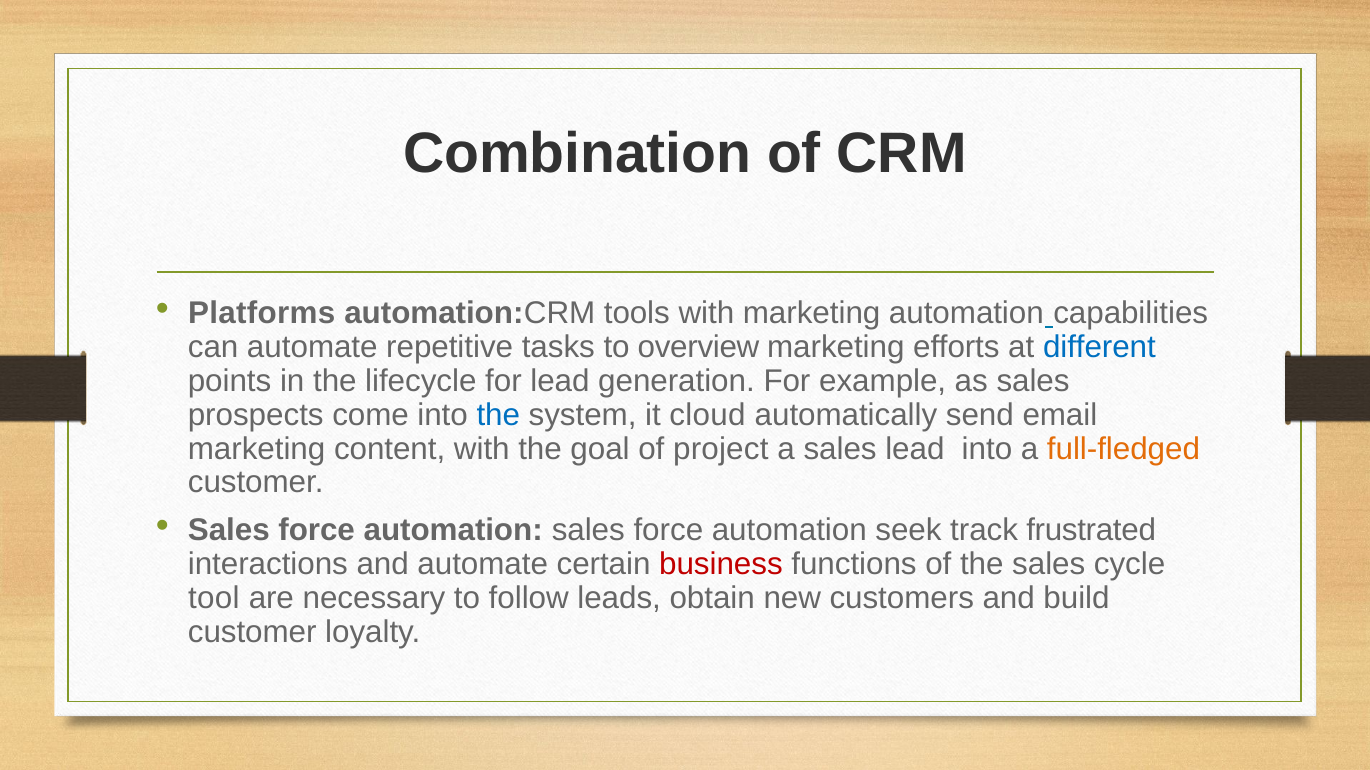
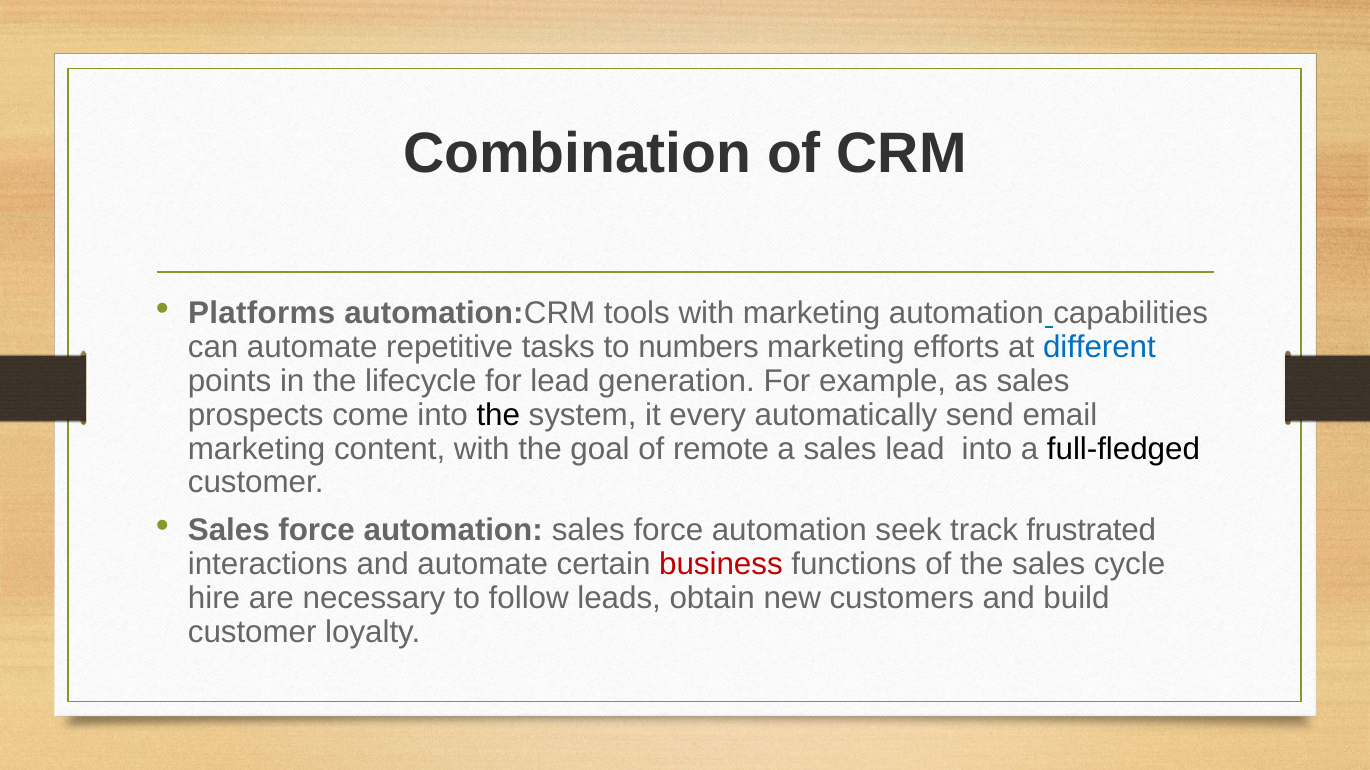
overview: overview -> numbers
the at (498, 415) colour: blue -> black
cloud: cloud -> every
project: project -> remote
full-fledged colour: orange -> black
tool: tool -> hire
